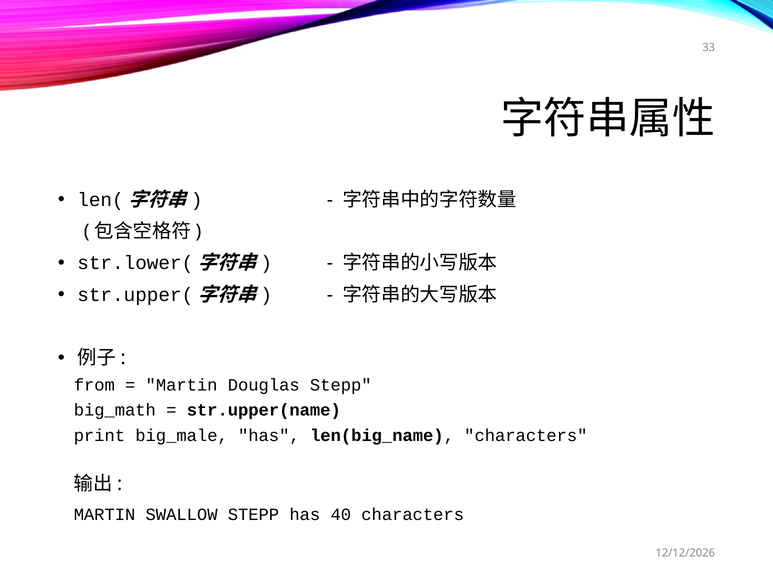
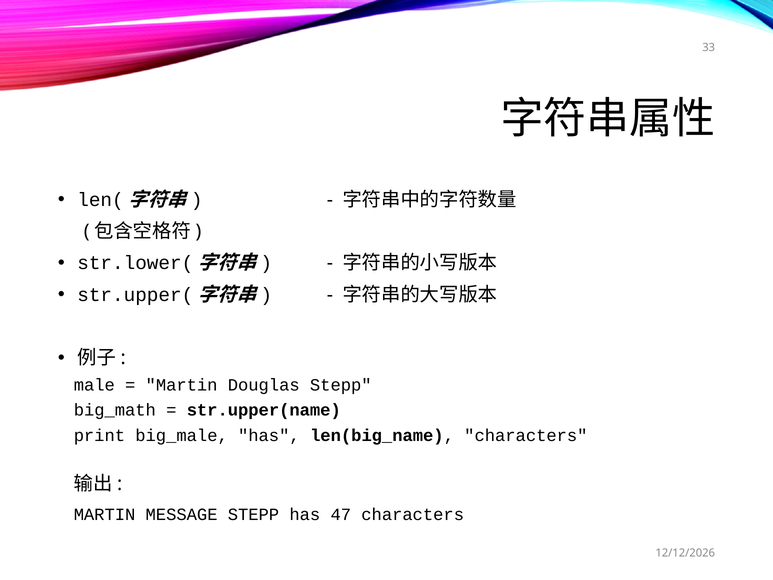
from: from -> male
SWALLOW: SWALLOW -> MESSAGE
40: 40 -> 47
